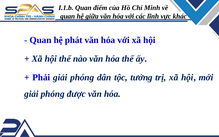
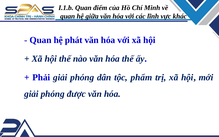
tưởng: tưởng -> phẩm
